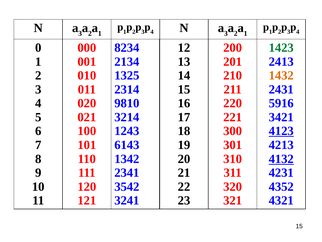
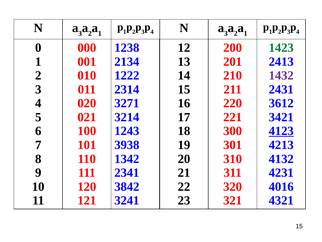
8234: 8234 -> 1238
1325: 1325 -> 1222
1432 colour: orange -> purple
9810: 9810 -> 3271
5916: 5916 -> 3612
6143: 6143 -> 3938
4132 underline: present -> none
3542: 3542 -> 3842
4352: 4352 -> 4016
